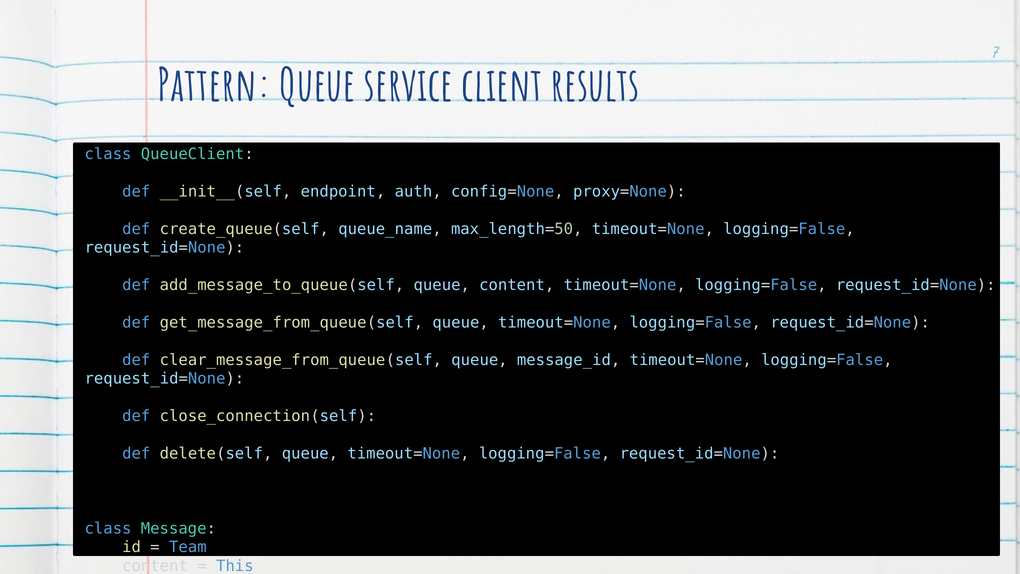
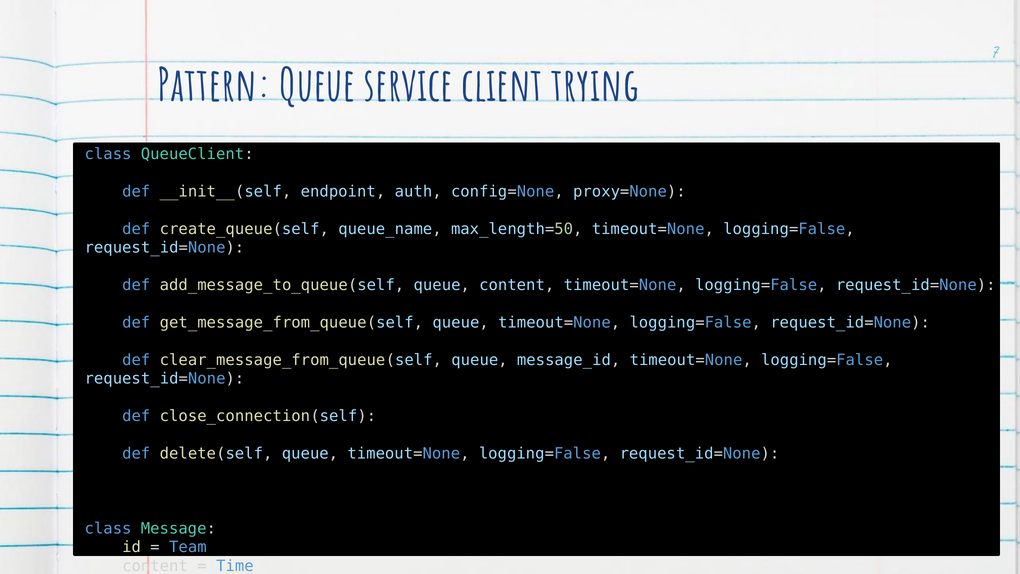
results: results -> trying
This: This -> Time
